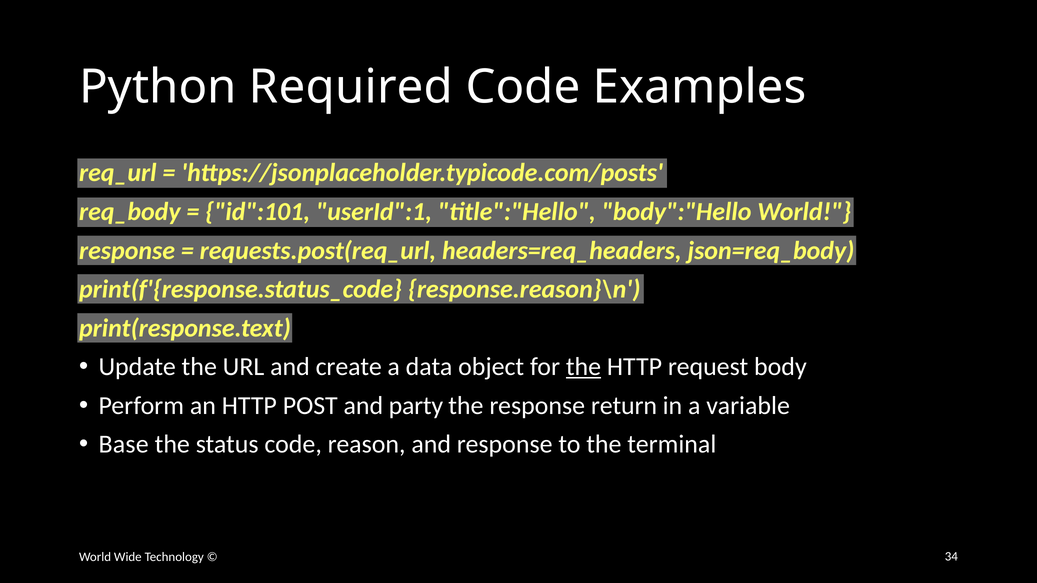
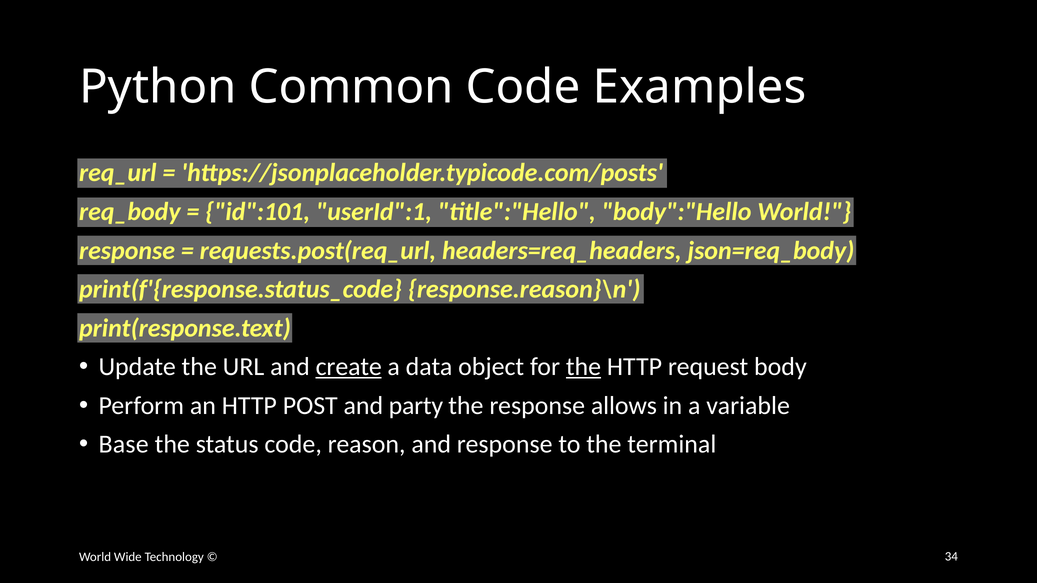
Required: Required -> Common
create underline: none -> present
return: return -> allows
